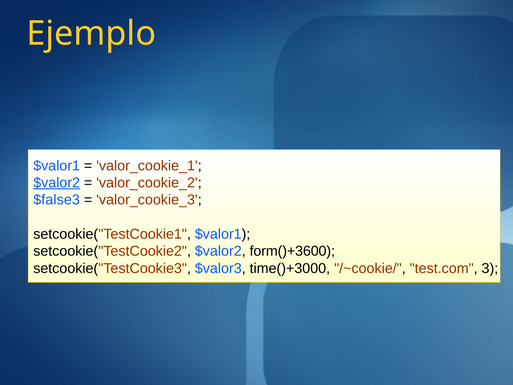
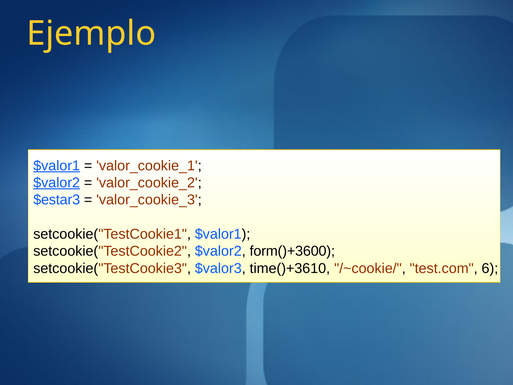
$valor1 at (57, 166) underline: none -> present
$false3: $false3 -> $estar3
time()+3000: time()+3000 -> time()+3610
3: 3 -> 6
